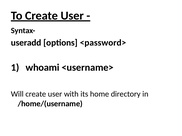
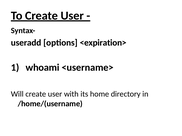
<password>: <password> -> <expiration>
